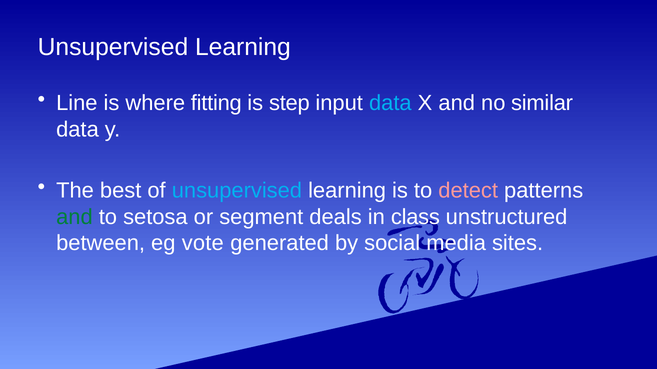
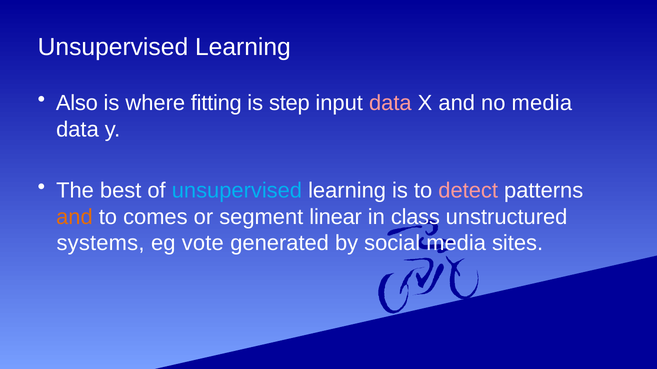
Line: Line -> Also
data at (390, 103) colour: light blue -> pink
no similar: similar -> media
and at (74, 217) colour: green -> orange
setosa: setosa -> comes
deals: deals -> linear
between: between -> systems
